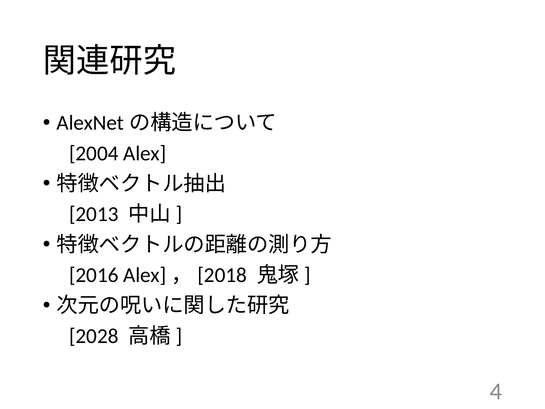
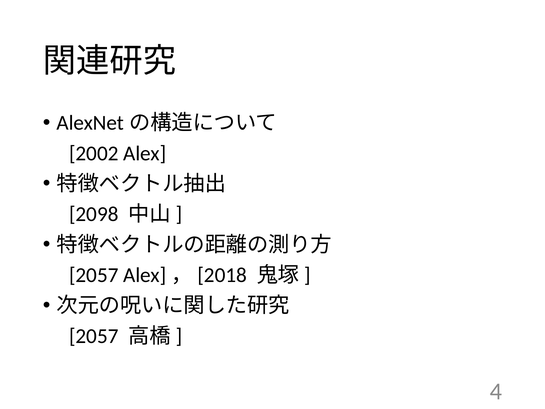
2004: 2004 -> 2002
2013: 2013 -> 2098
2016 at (94, 275): 2016 -> 2057
2028 at (94, 336): 2028 -> 2057
